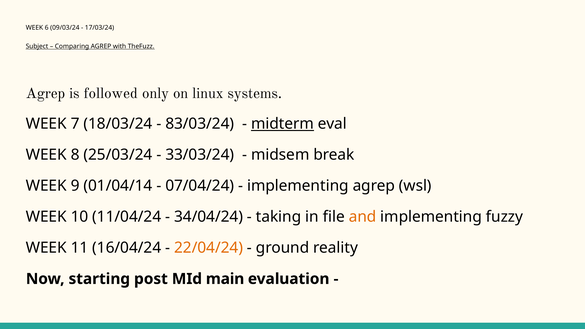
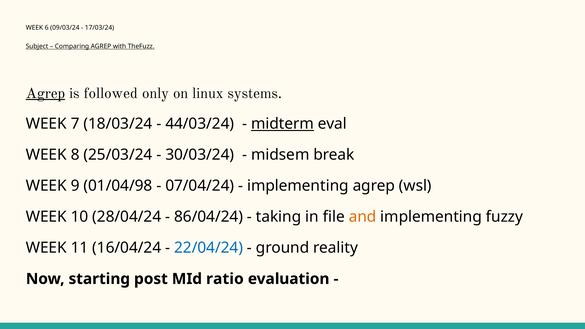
Agrep at (45, 93) underline: none -> present
83/03/24: 83/03/24 -> 44/03/24
33/03/24: 33/03/24 -> 30/03/24
01/04/14: 01/04/14 -> 01/04/98
11/04/24: 11/04/24 -> 28/04/24
34/04/24: 34/04/24 -> 86/04/24
22/04/24 colour: orange -> blue
main: main -> ratio
